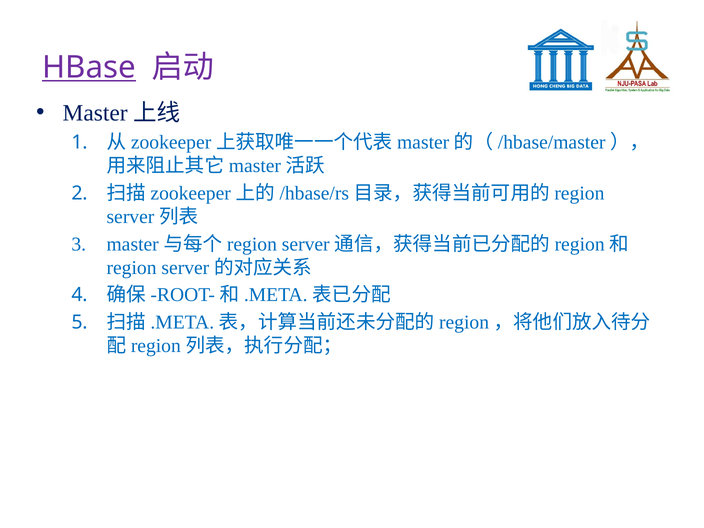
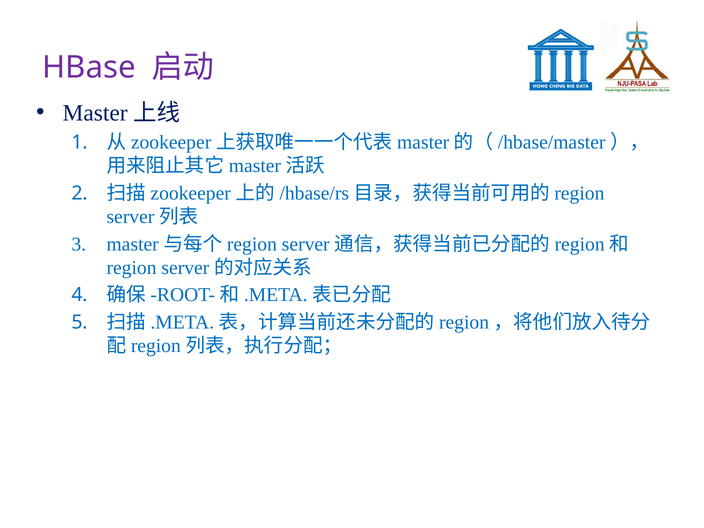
HBase underline: present -> none
